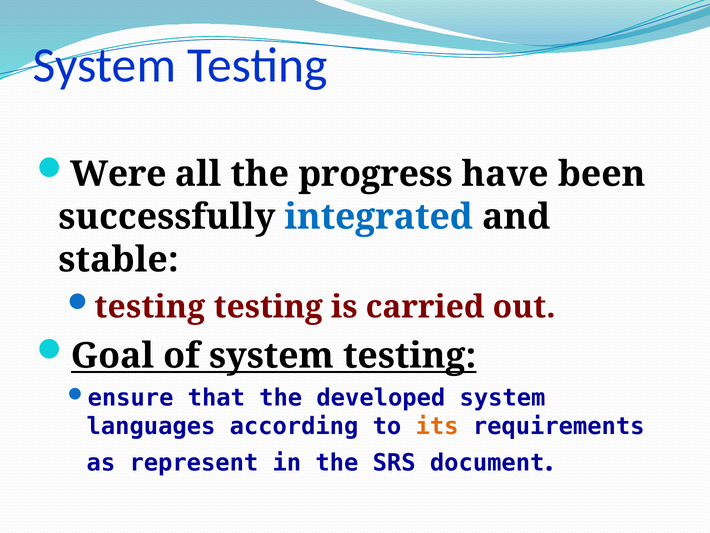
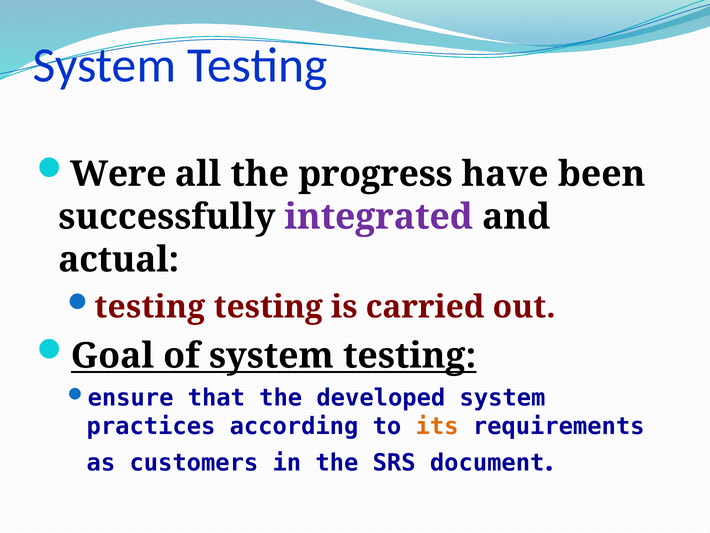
integrated colour: blue -> purple
stable: stable -> actual
languages: languages -> practices
represent: represent -> customers
